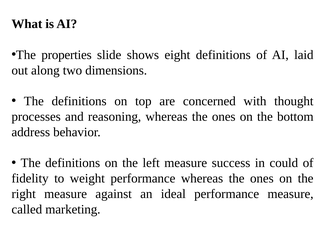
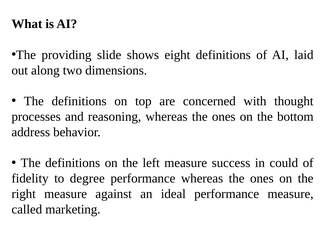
properties: properties -> providing
weight: weight -> degree
